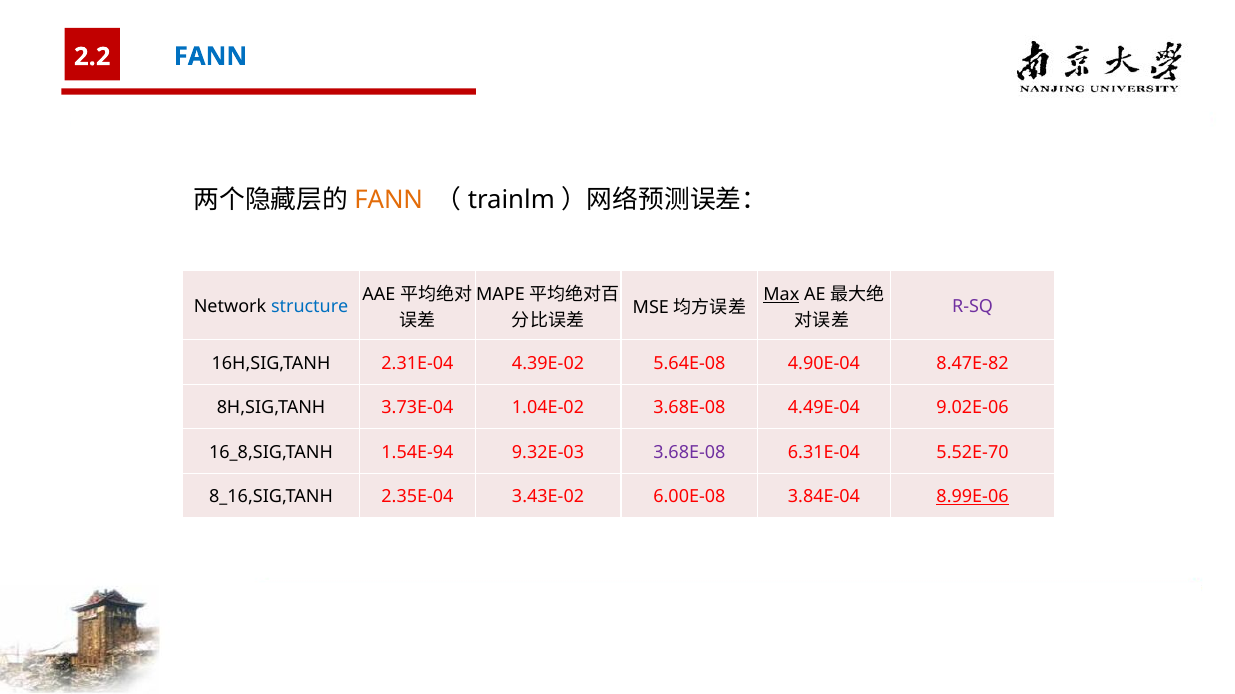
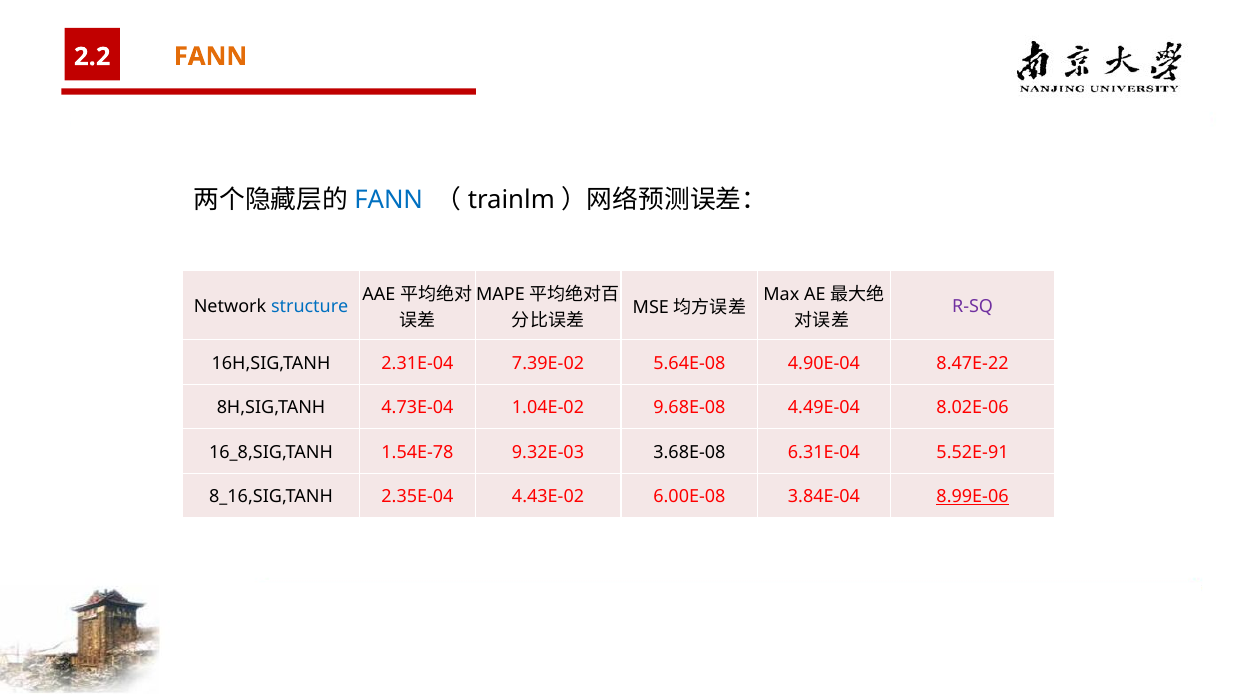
FANN at (210, 56) colour: blue -> orange
FANN at (389, 200) colour: orange -> blue
Max underline: present -> none
4.39E-02: 4.39E-02 -> 7.39E-02
8.47E-82: 8.47E-82 -> 8.47E-22
3.73E-04: 3.73E-04 -> 4.73E-04
1.04E-02 3.68E-08: 3.68E-08 -> 9.68E-08
9.02E-06: 9.02E-06 -> 8.02E-06
1.54E-94: 1.54E-94 -> 1.54E-78
3.68E-08 at (689, 453) colour: purple -> black
5.52E-70: 5.52E-70 -> 5.52E-91
3.43E-02: 3.43E-02 -> 4.43E-02
